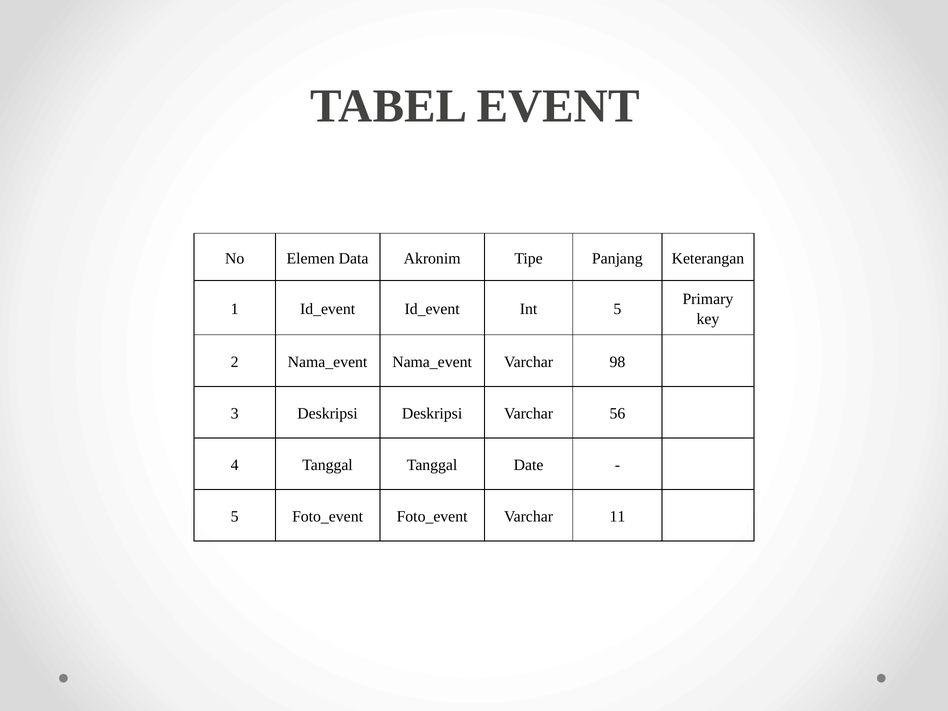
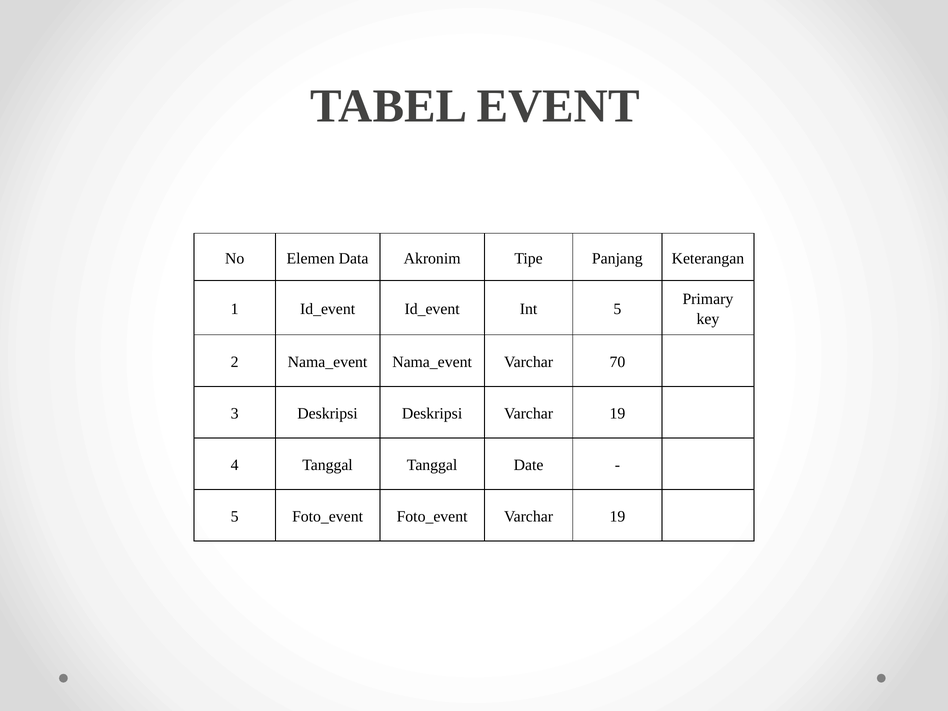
98: 98 -> 70
Deskripsi Varchar 56: 56 -> 19
11 at (617, 517): 11 -> 19
